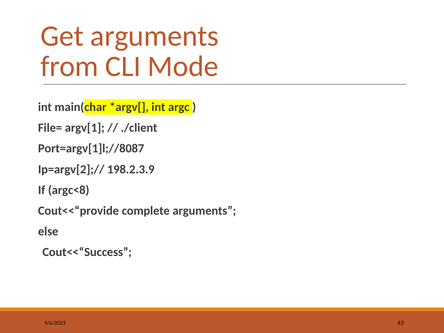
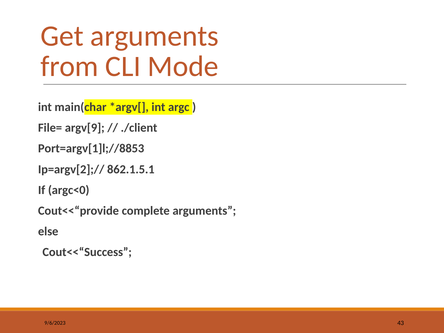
argv[1: argv[1 -> argv[9
Port=argv[1]l;//8087: Port=argv[1]l;//8087 -> Port=argv[1]l;//8853
198.2.3.9: 198.2.3.9 -> 862.1.5.1
argc<8: argc<8 -> argc<0
